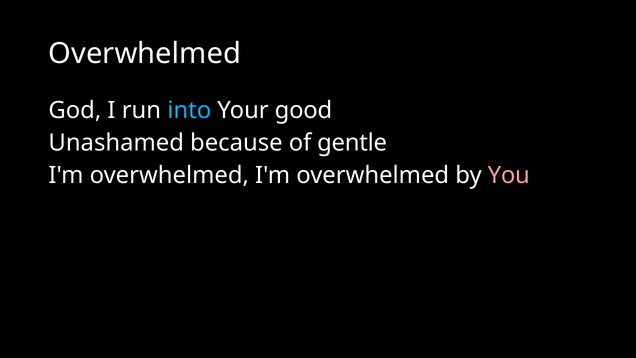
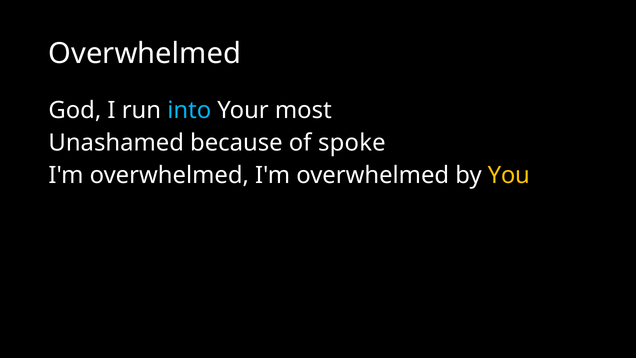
good: good -> most
gentle: gentle -> spoke
You colour: pink -> yellow
